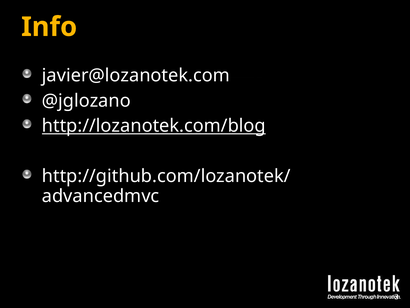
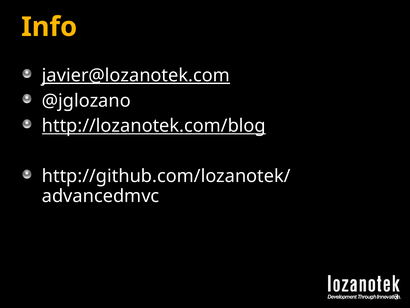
javier@lozanotek.com underline: none -> present
